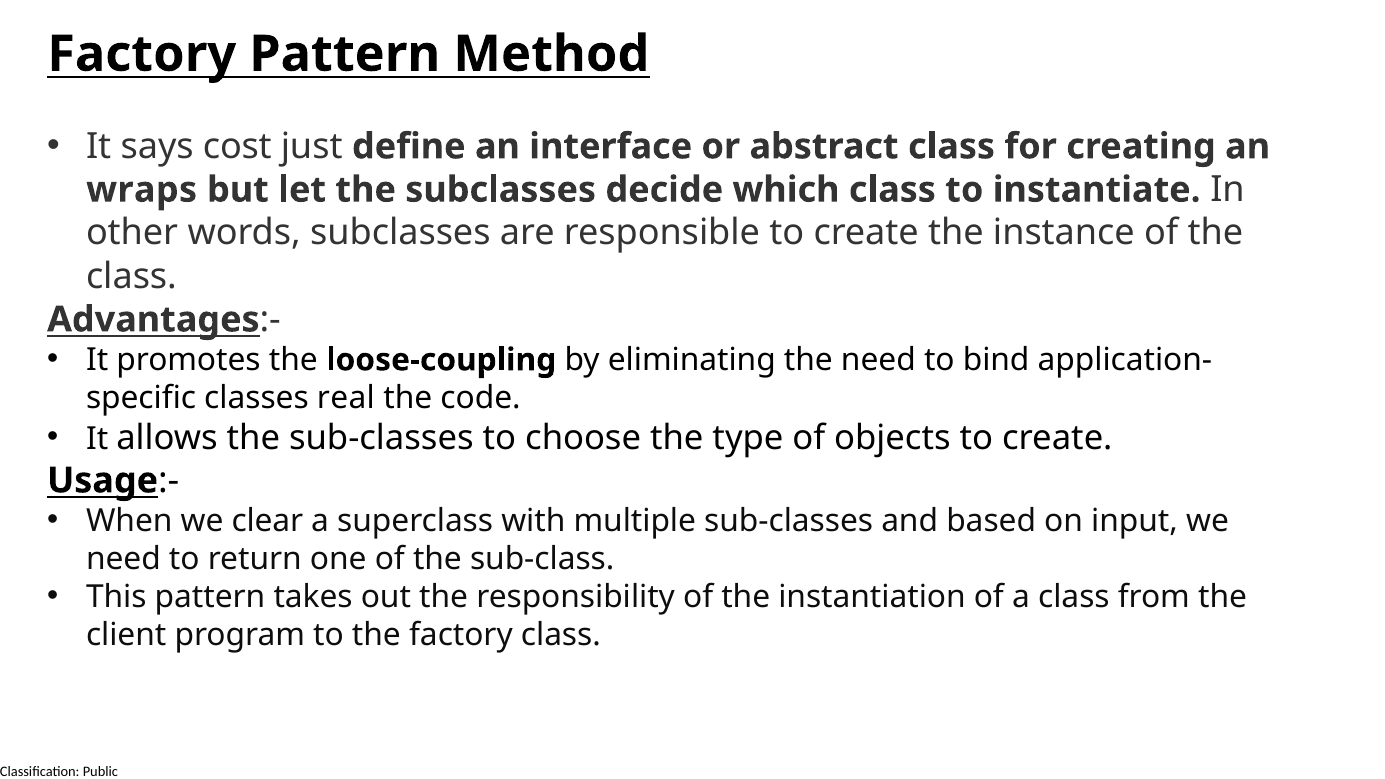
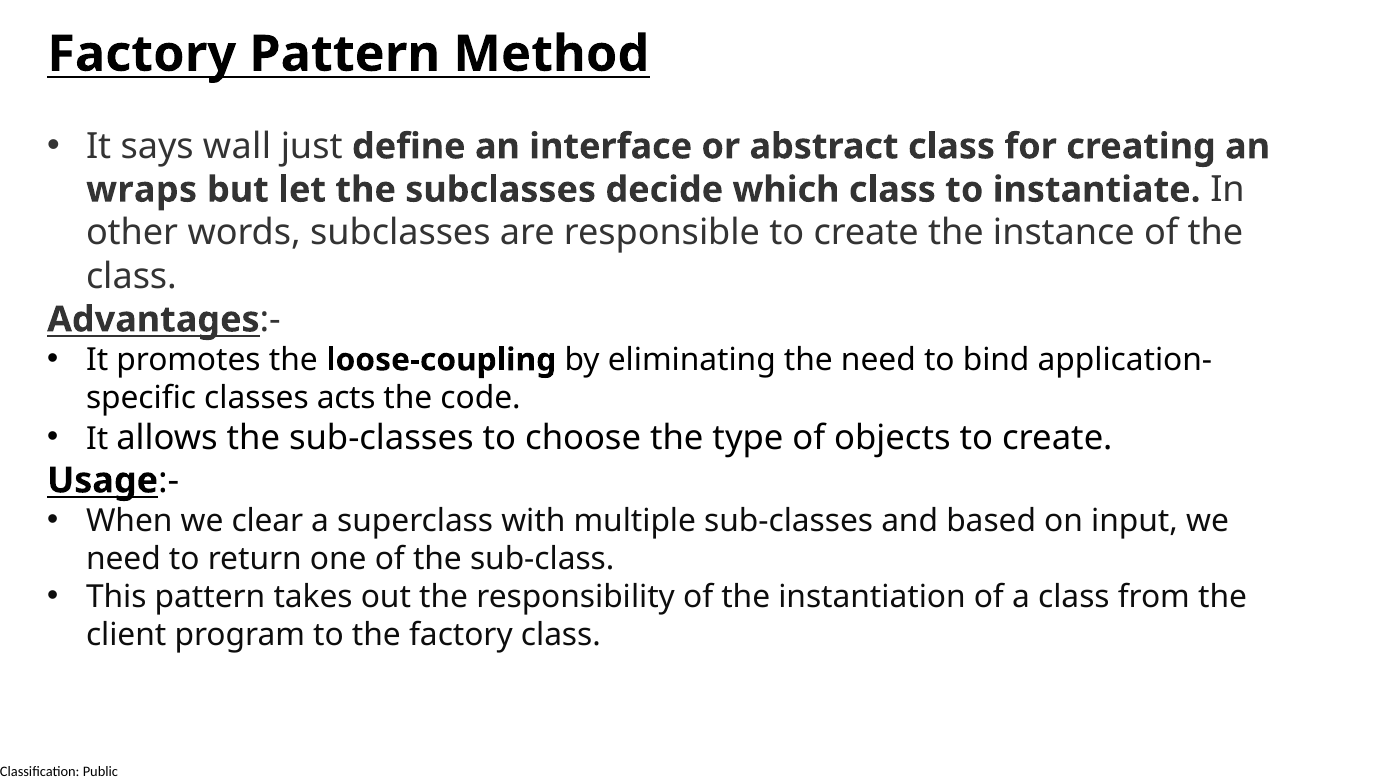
cost: cost -> wall
real: real -> acts
